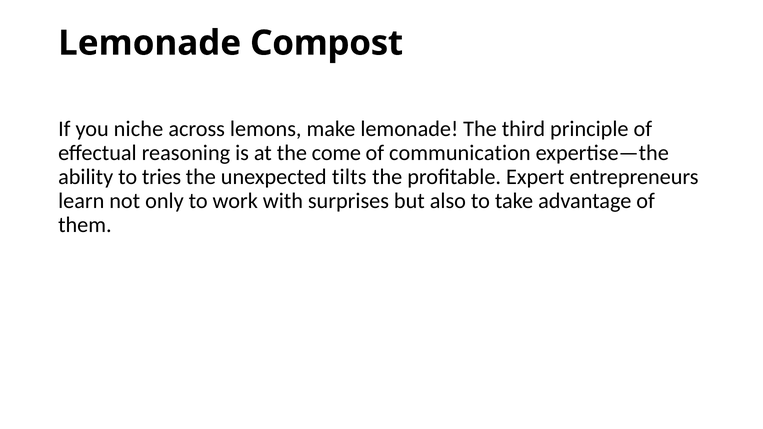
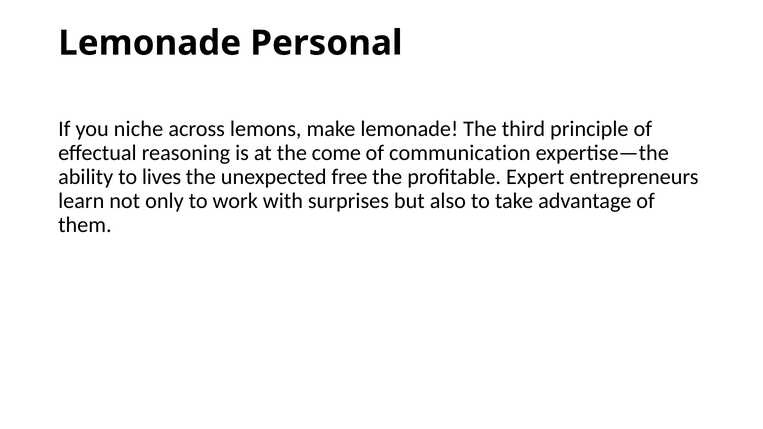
Compost: Compost -> Personal
tries: tries -> lives
tilts: tilts -> free
